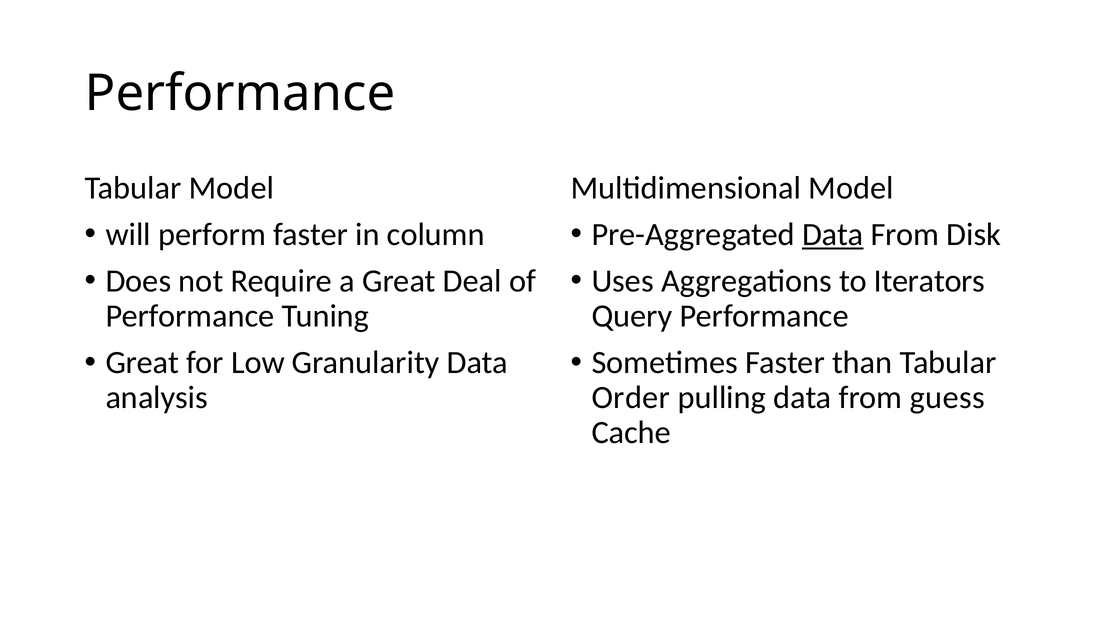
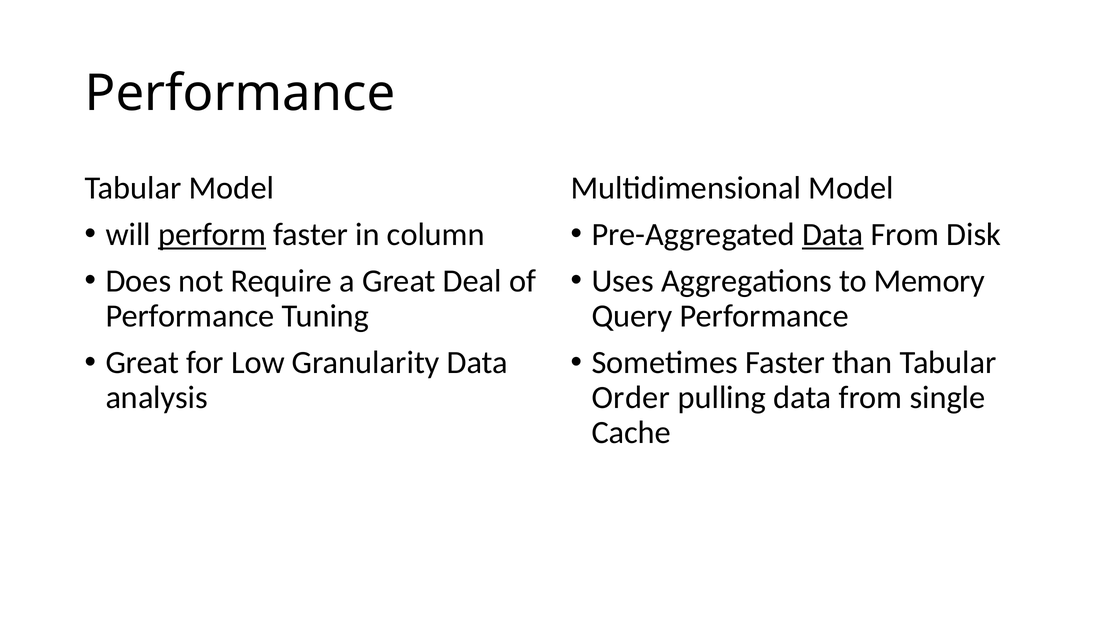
perform underline: none -> present
Iterators: Iterators -> Memory
guess: guess -> single
